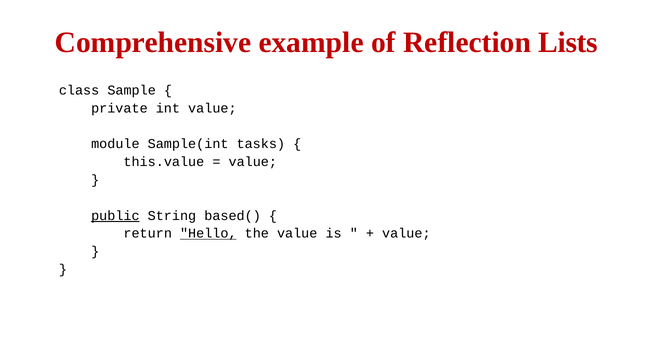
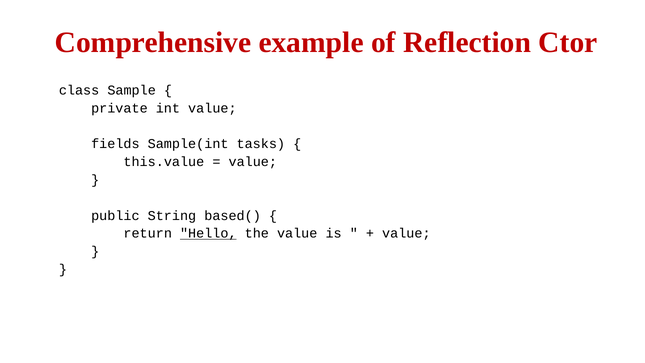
Lists: Lists -> Ctor
module: module -> fields
public underline: present -> none
